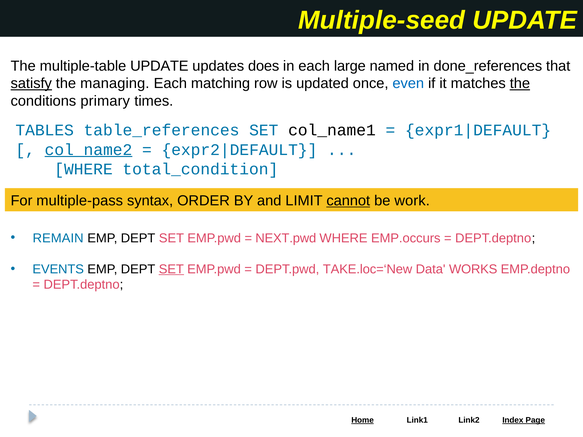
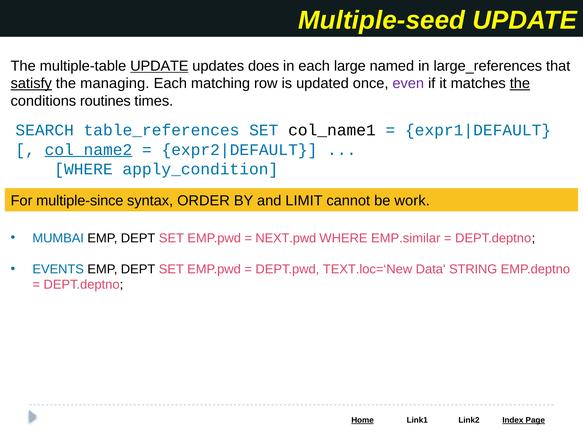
UPDATE at (159, 66) underline: none -> present
done_references: done_references -> large_references
even colour: blue -> purple
primary: primary -> routines
TABLES: TABLES -> SEARCH
total_condition: total_condition -> apply_condition
multiple-pass: multiple-pass -> multiple-since
cannot underline: present -> none
REMAIN: REMAIN -> MUMBAI
EMP.occurs: EMP.occurs -> EMP.similar
SET at (171, 269) underline: present -> none
TAKE.loc=‘New: TAKE.loc=‘New -> TEXT.loc=‘New
WORKS: WORKS -> STRING
